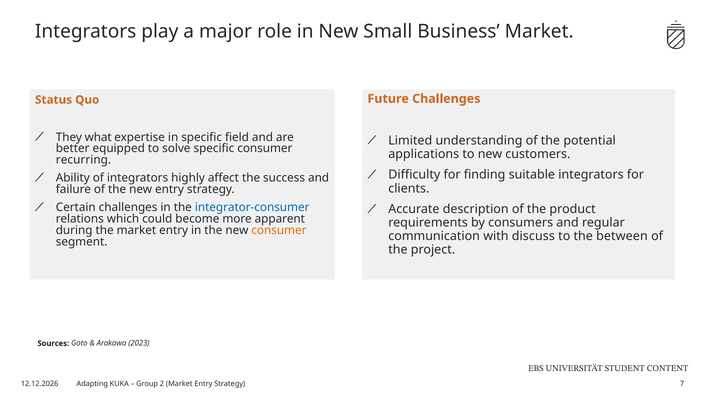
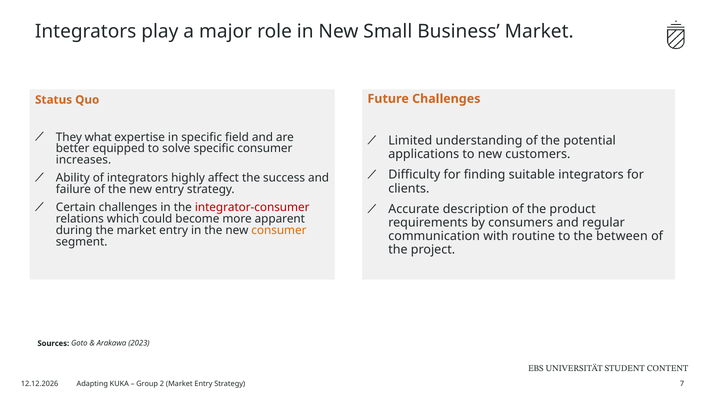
recurring: recurring -> increases
integrator-consumer colour: blue -> red
discuss: discuss -> routine
